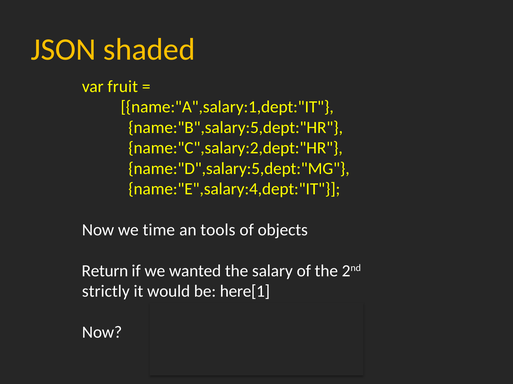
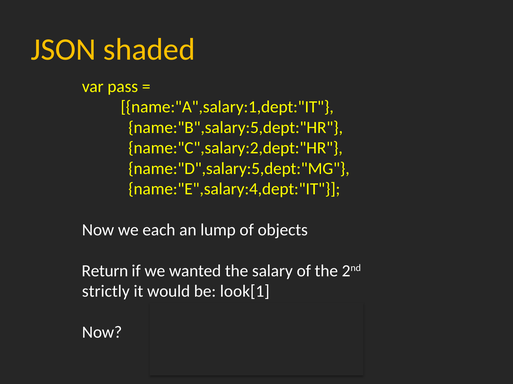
fruit: fruit -> pass
time: time -> each
tools: tools -> lump
here[1: here[1 -> look[1
